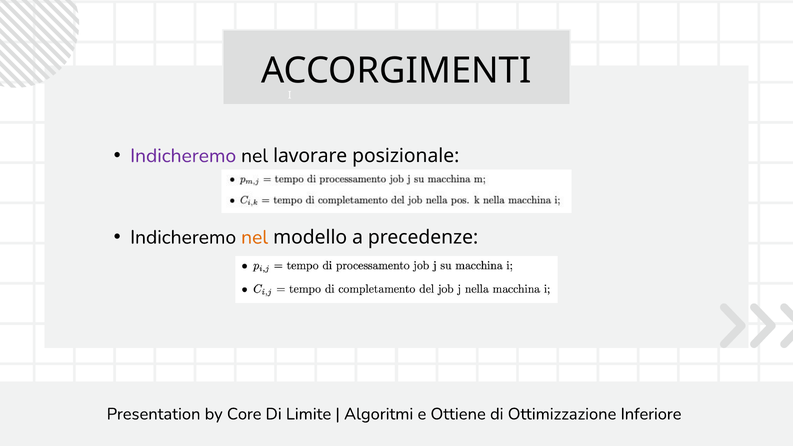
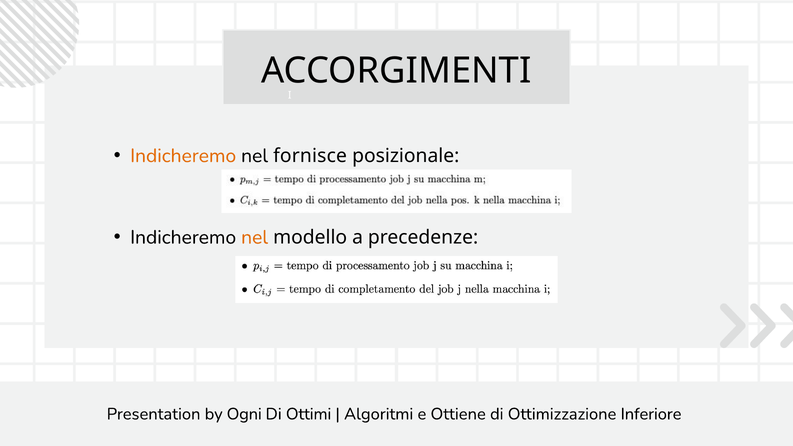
Indicheremo at (183, 156) colour: purple -> orange
lavorare: lavorare -> fornisce
Core: Core -> Ogni
Limite: Limite -> Ottimi
